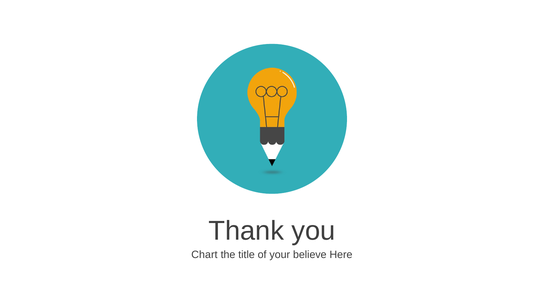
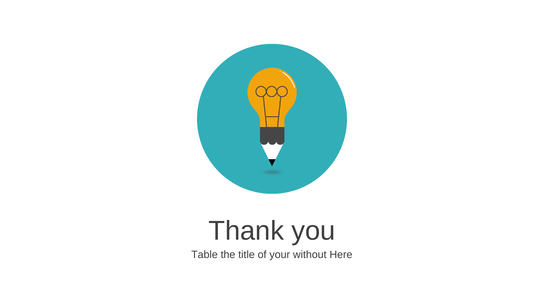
Chart: Chart -> Table
believe: believe -> without
